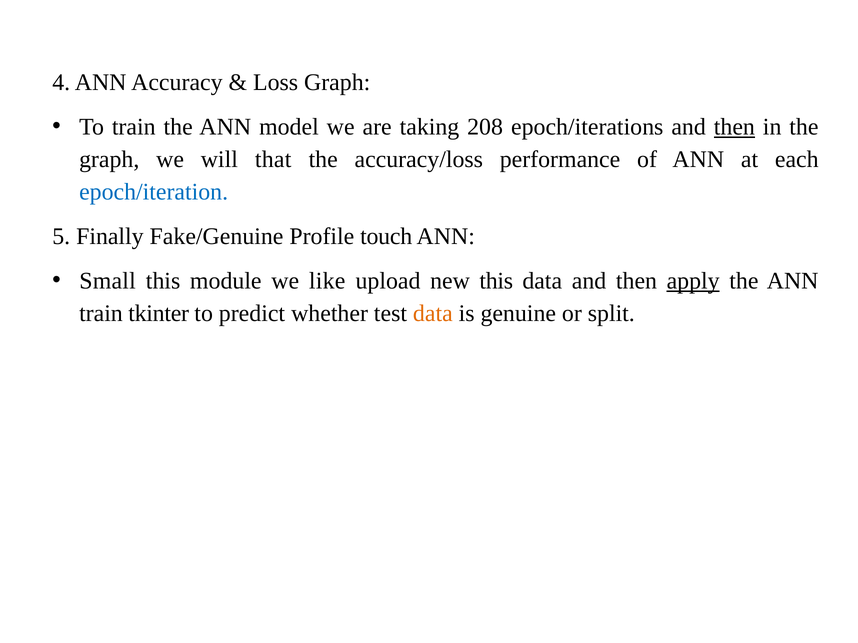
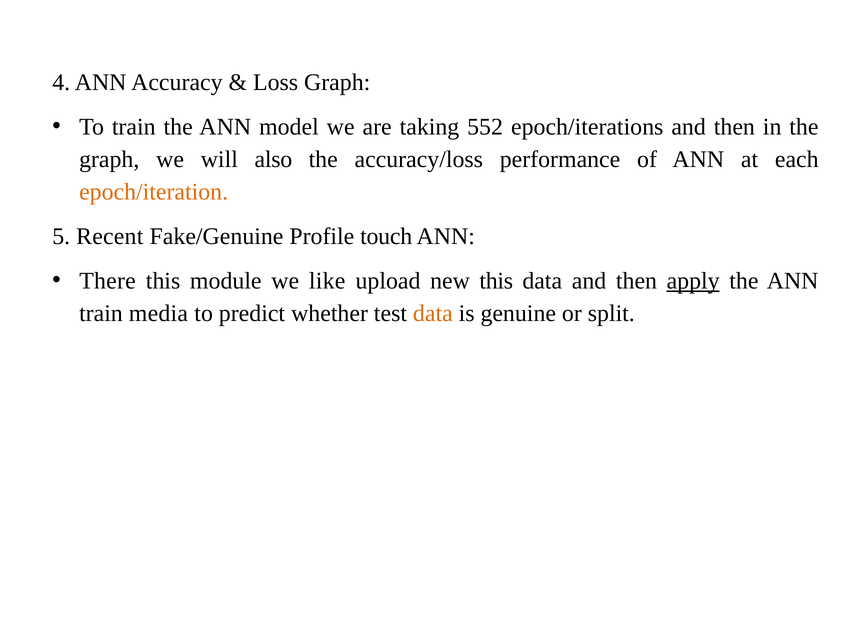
208: 208 -> 552
then at (734, 127) underline: present -> none
that: that -> also
epoch/iteration colour: blue -> orange
Finally: Finally -> Recent
Small: Small -> There
tkinter: tkinter -> media
